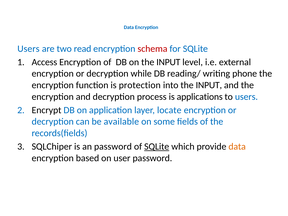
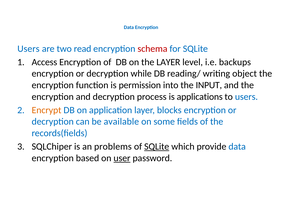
on the INPUT: INPUT -> LAYER
external: external -> backups
phone: phone -> object
protection: protection -> permission
Encrypt colour: black -> orange
locate: locate -> blocks
an password: password -> problems
data at (237, 147) colour: orange -> blue
user underline: none -> present
